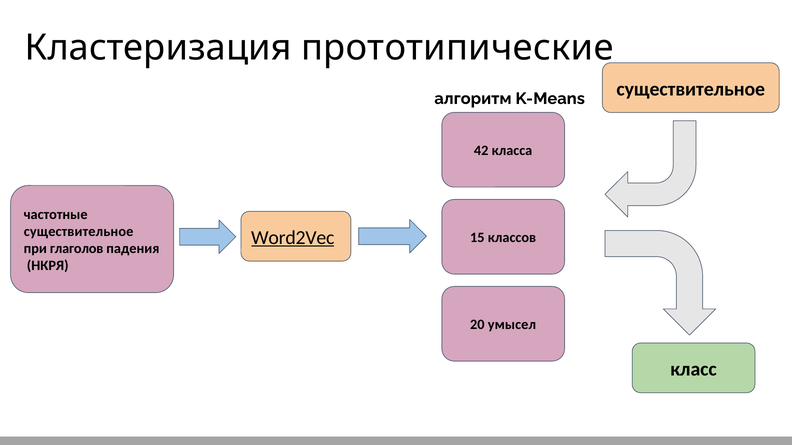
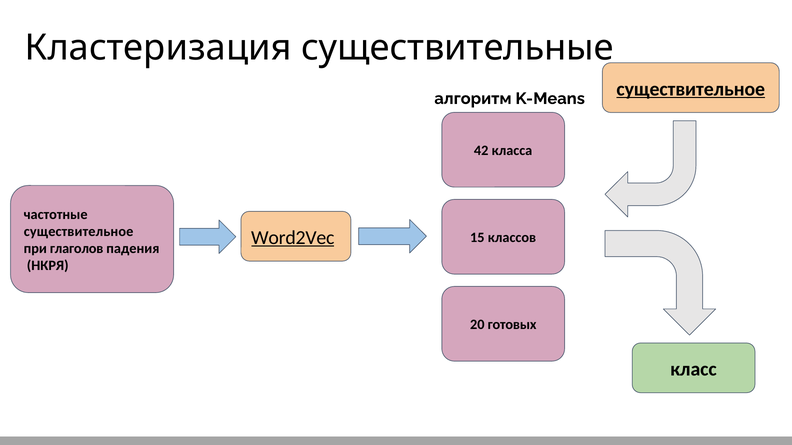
прототипические: прототипические -> существительные
существительное at (691, 89) underline: none -> present
умысел: умысел -> готовых
